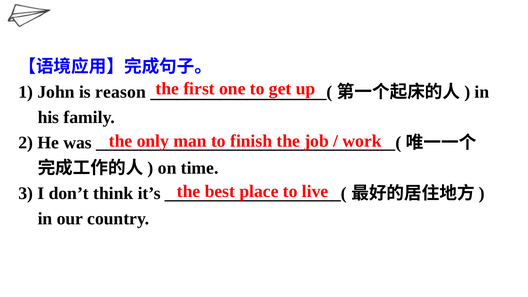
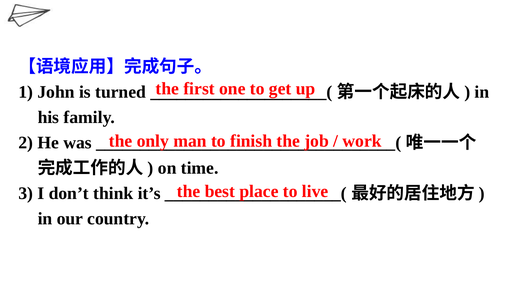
reason: reason -> turned
